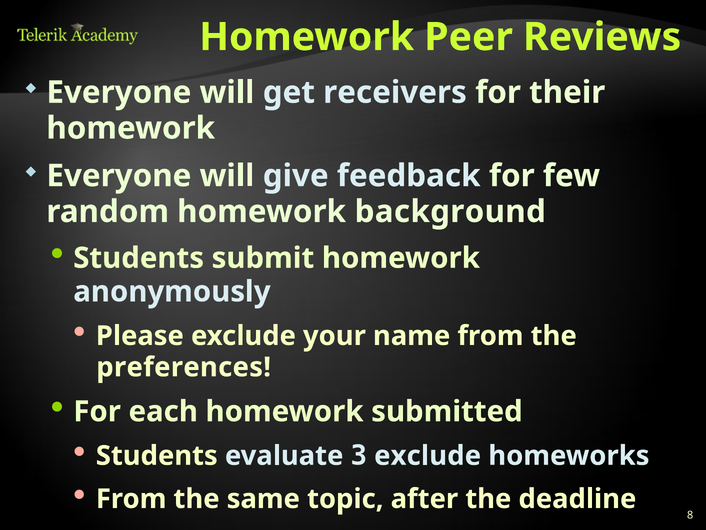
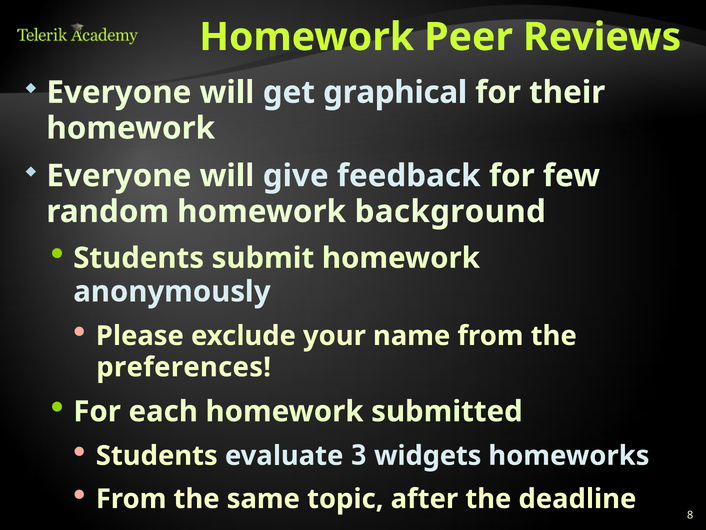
receivers: receivers -> graphical
3 exclude: exclude -> widgets
